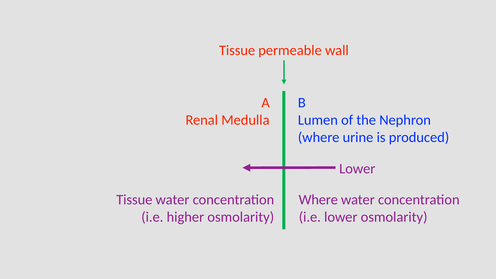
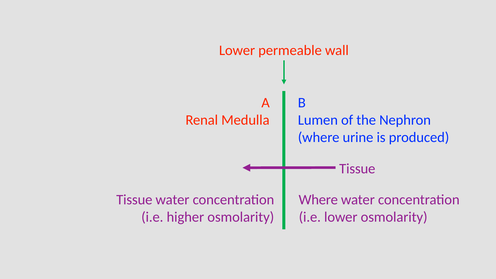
Tissue at (237, 50): Tissue -> Lower
Lower at (357, 169): Lower -> Tissue
